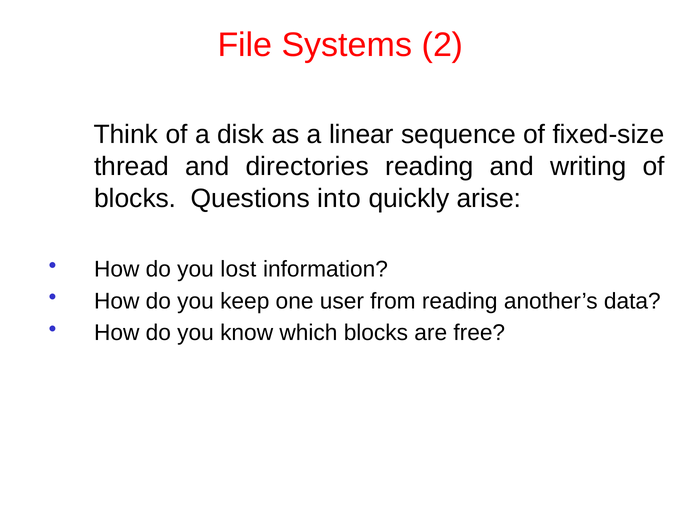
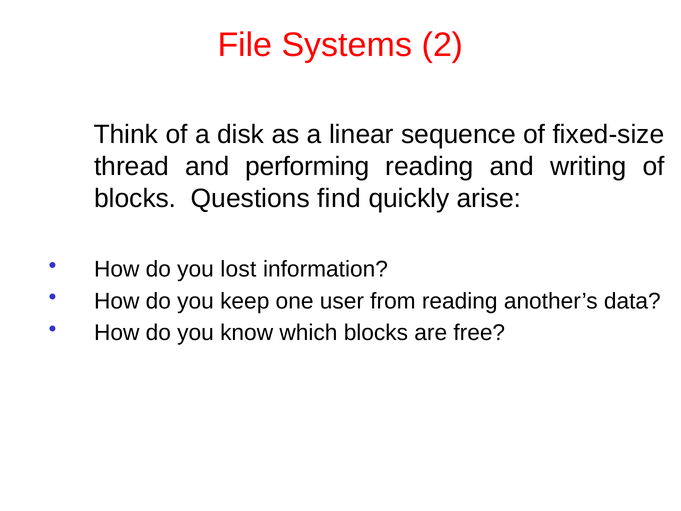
directories: directories -> performing
into: into -> find
